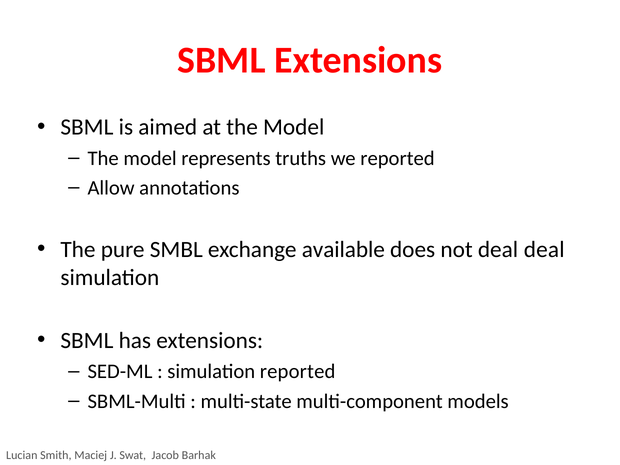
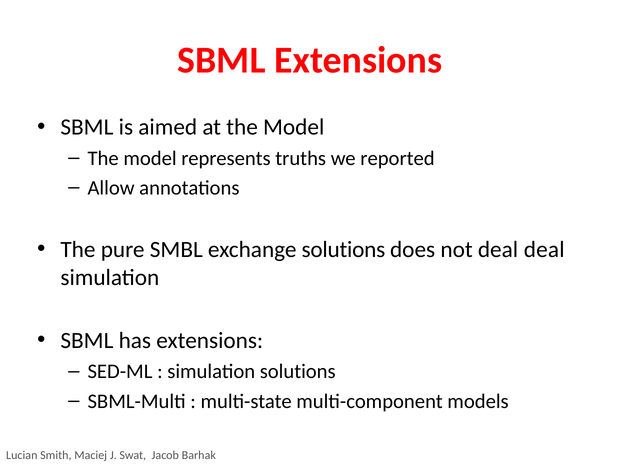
exchange available: available -> solutions
simulation reported: reported -> solutions
